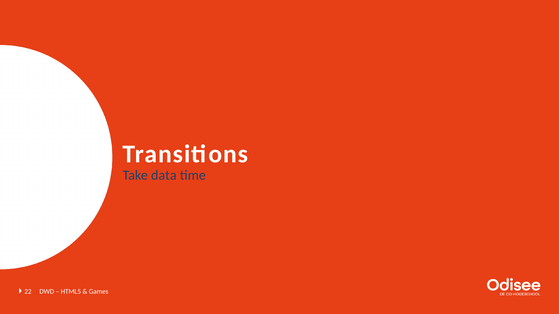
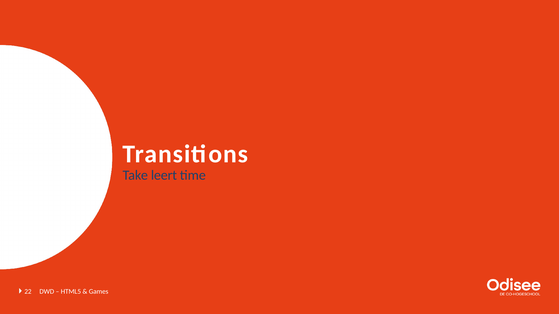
data: data -> leert
